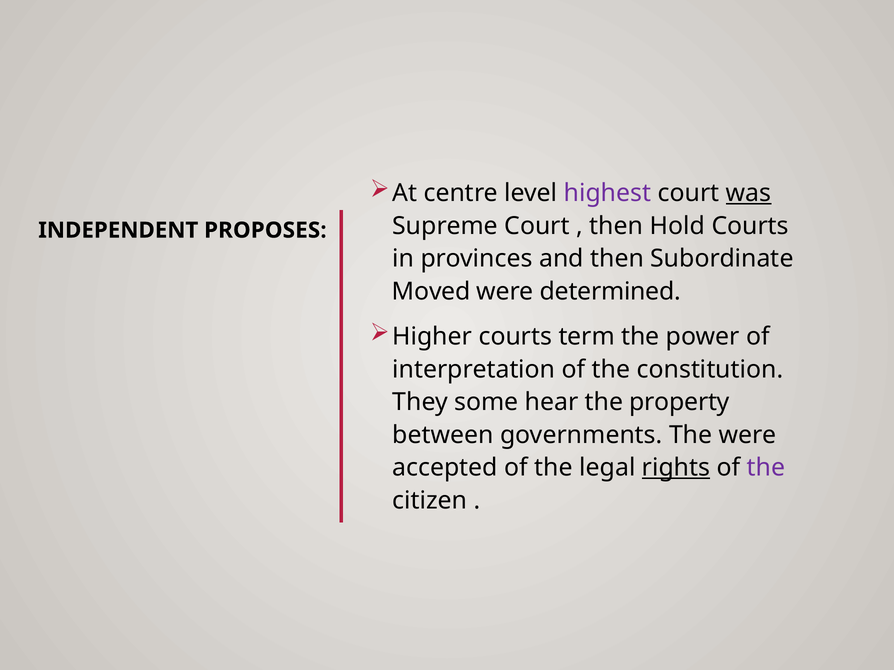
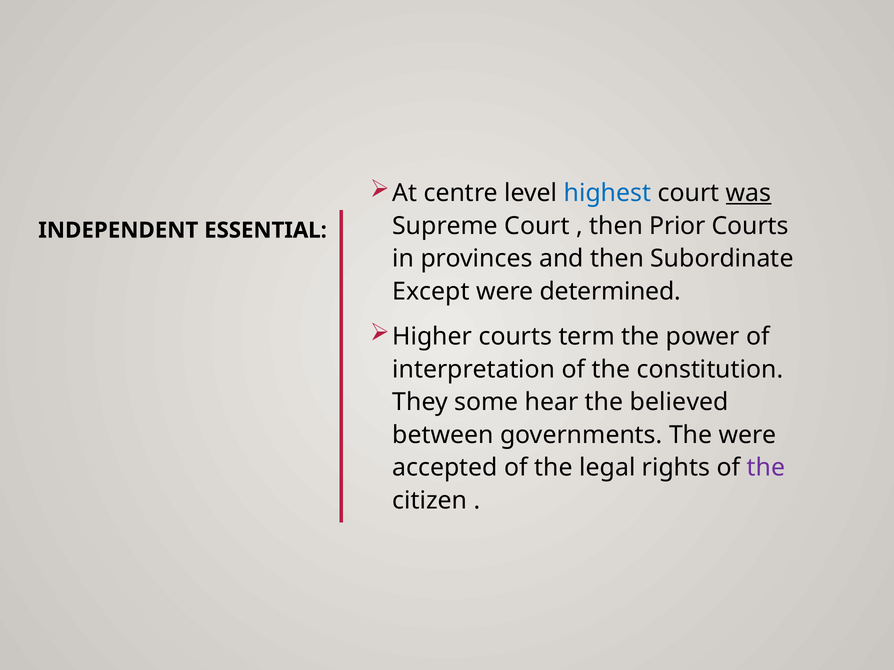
highest colour: purple -> blue
Hold: Hold -> Prior
PROPOSES: PROPOSES -> ESSENTIAL
Moved: Moved -> Except
property: property -> believed
rights underline: present -> none
